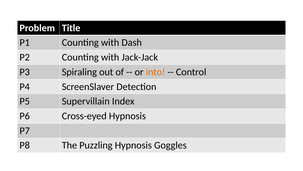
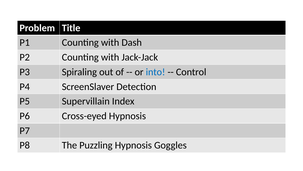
into colour: orange -> blue
